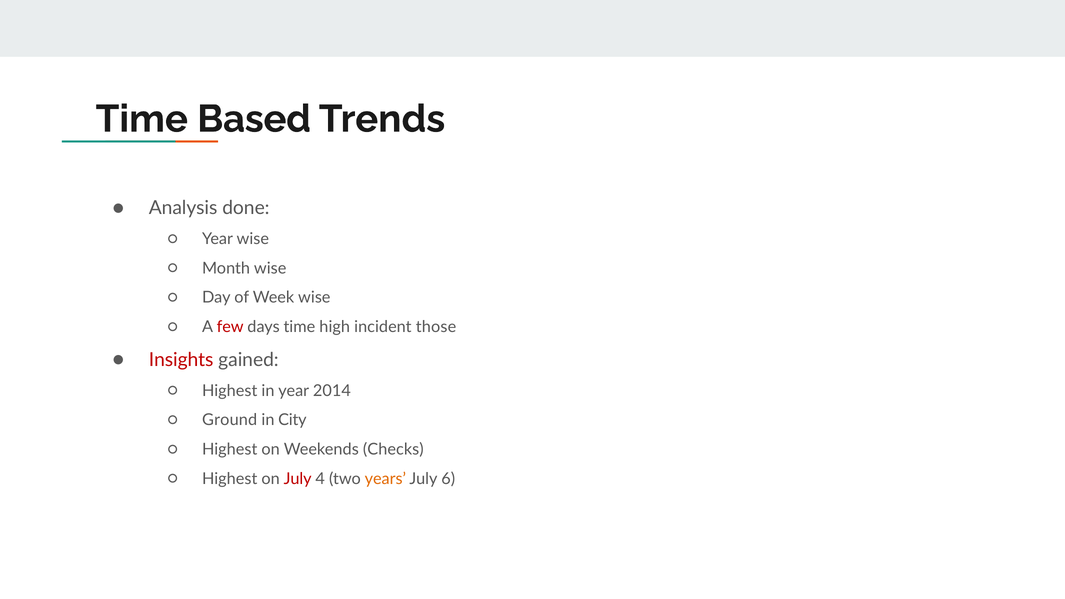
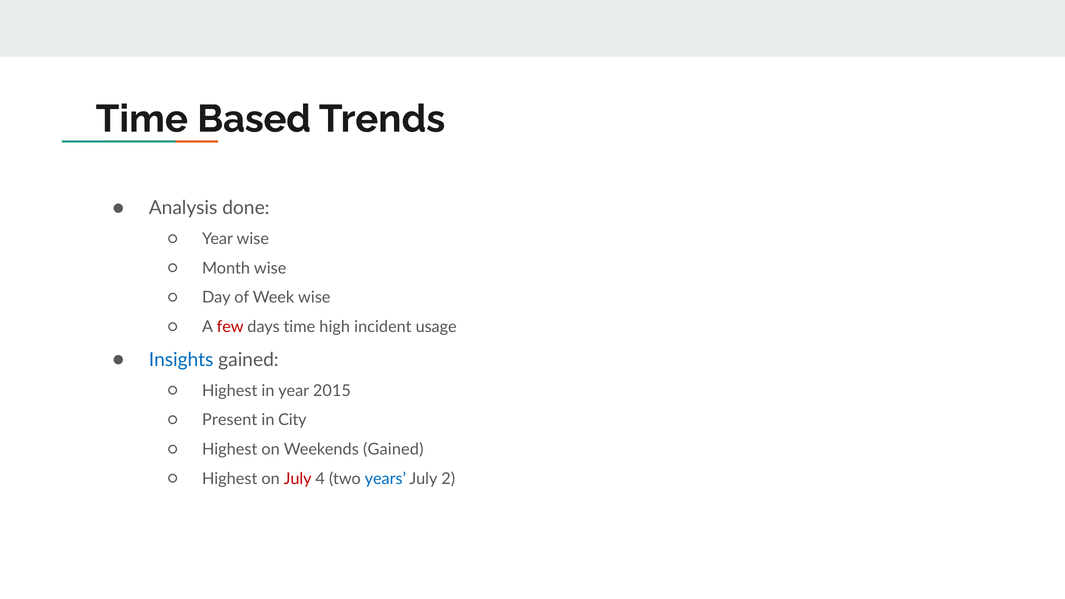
those: those -> usage
Insights colour: red -> blue
2014: 2014 -> 2015
Ground: Ground -> Present
Weekends Checks: Checks -> Gained
years colour: orange -> blue
6: 6 -> 2
